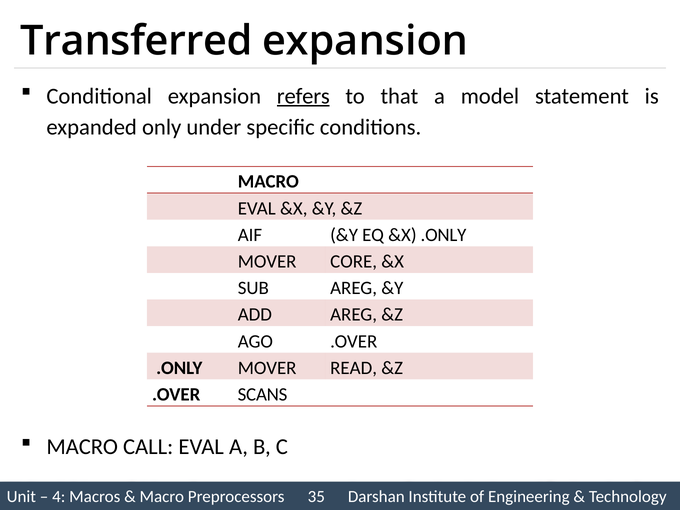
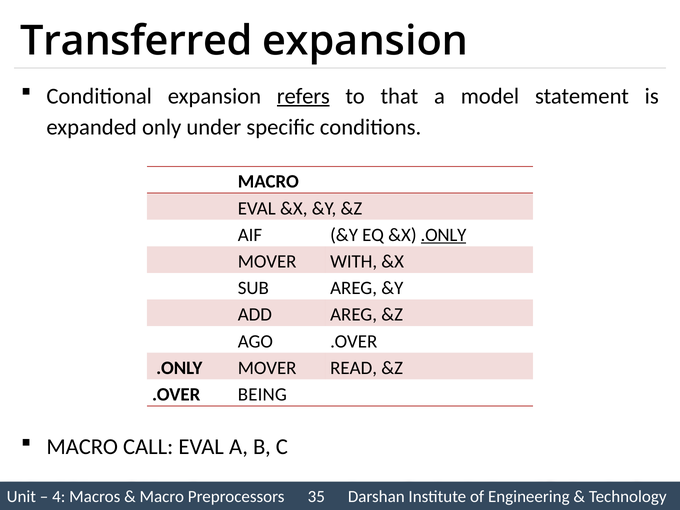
.ONLY at (443, 235) underline: none -> present
CORE: CORE -> WITH
SCANS: SCANS -> BEING
